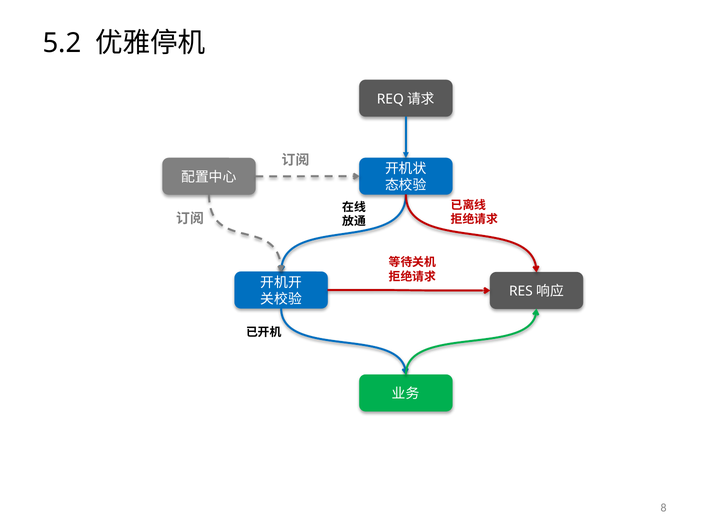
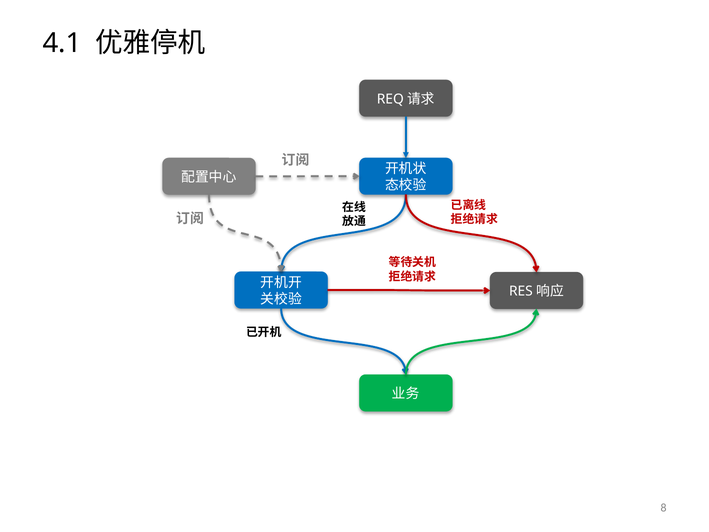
5.2: 5.2 -> 4.1
